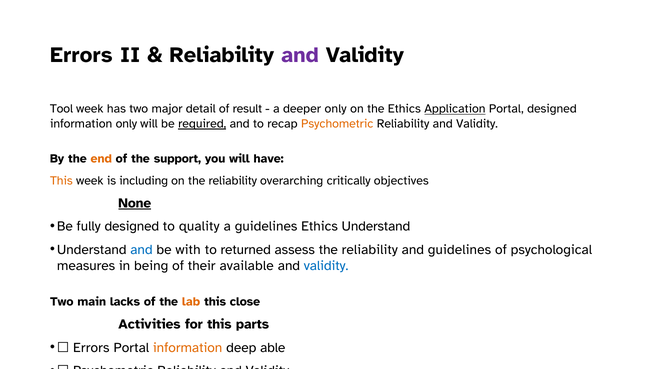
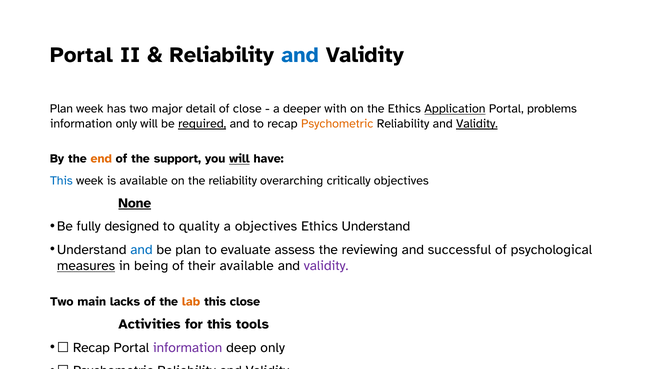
Errors at (81, 55): Errors -> Portal
and at (300, 55) colour: purple -> blue
Tool at (61, 109): Tool -> Plan
of result: result -> close
deeper only: only -> with
Portal designed: designed -> problems
Validity at (477, 124) underline: none -> present
will at (239, 159) underline: none -> present
This at (61, 181) colour: orange -> blue
is including: including -> available
a guidelines: guidelines -> objectives
be with: with -> plan
to returned: returned -> evaluate
assess the reliability: reliability -> reviewing
and guidelines: guidelines -> successful
measures underline: none -> present
validity at (326, 266) colour: blue -> purple
this parts: parts -> tools
Errors at (91, 348): Errors -> Recap
information at (188, 348) colour: orange -> purple
deep able: able -> only
